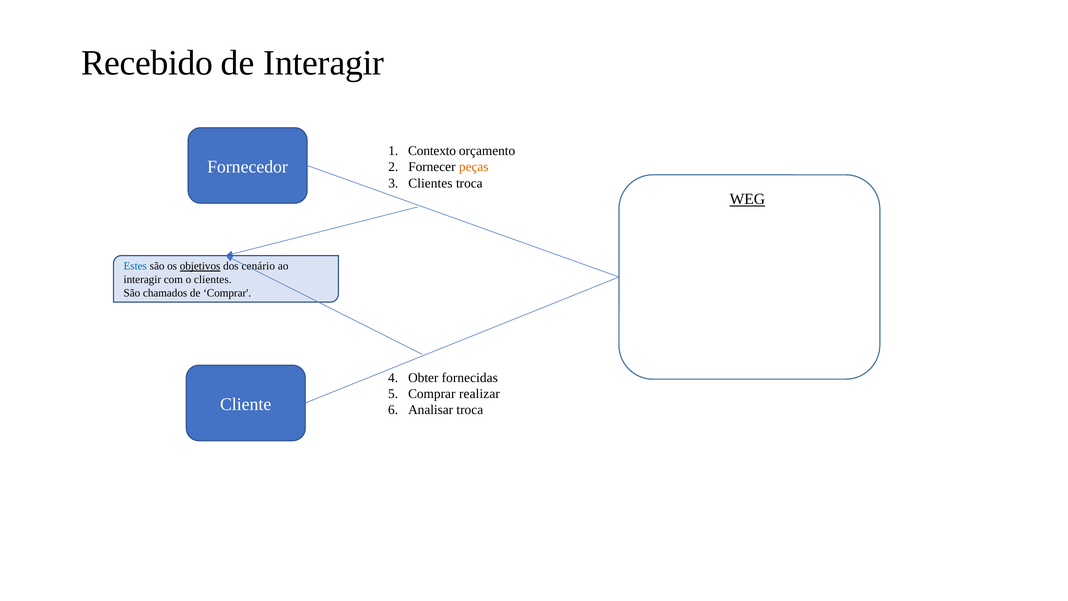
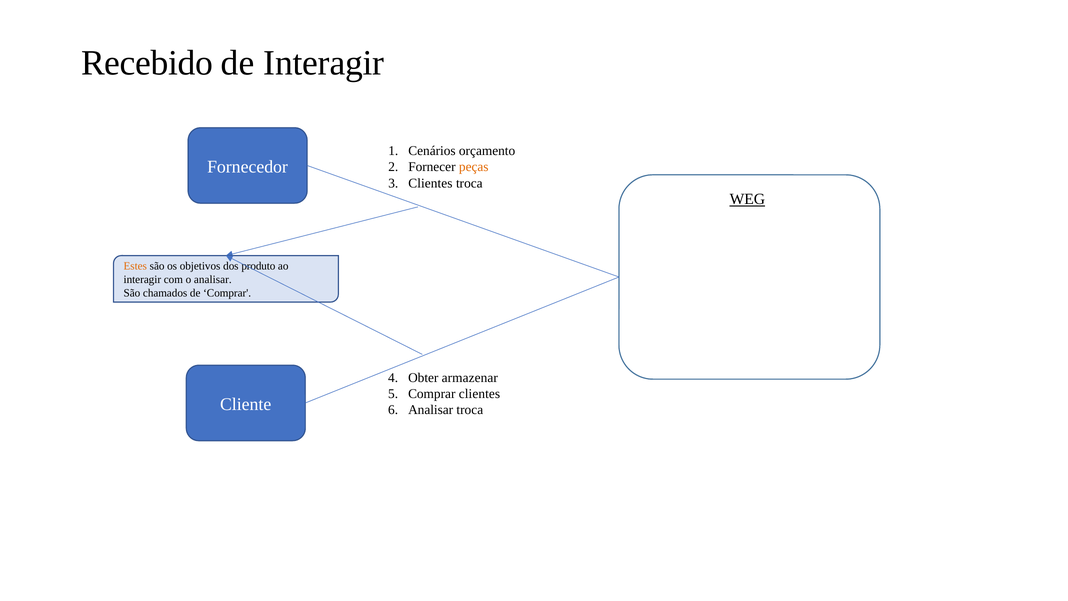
Contexto: Contexto -> Cenários
Estes colour: blue -> orange
objetivos underline: present -> none
cenário: cenário -> produto
o clientes: clientes -> analisar
fornecidas: fornecidas -> armazenar
Comprar realizar: realizar -> clientes
